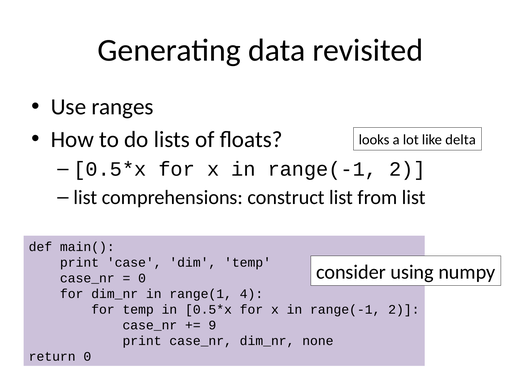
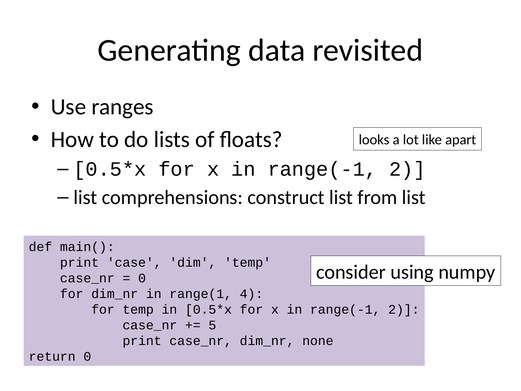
delta: delta -> apart
9: 9 -> 5
